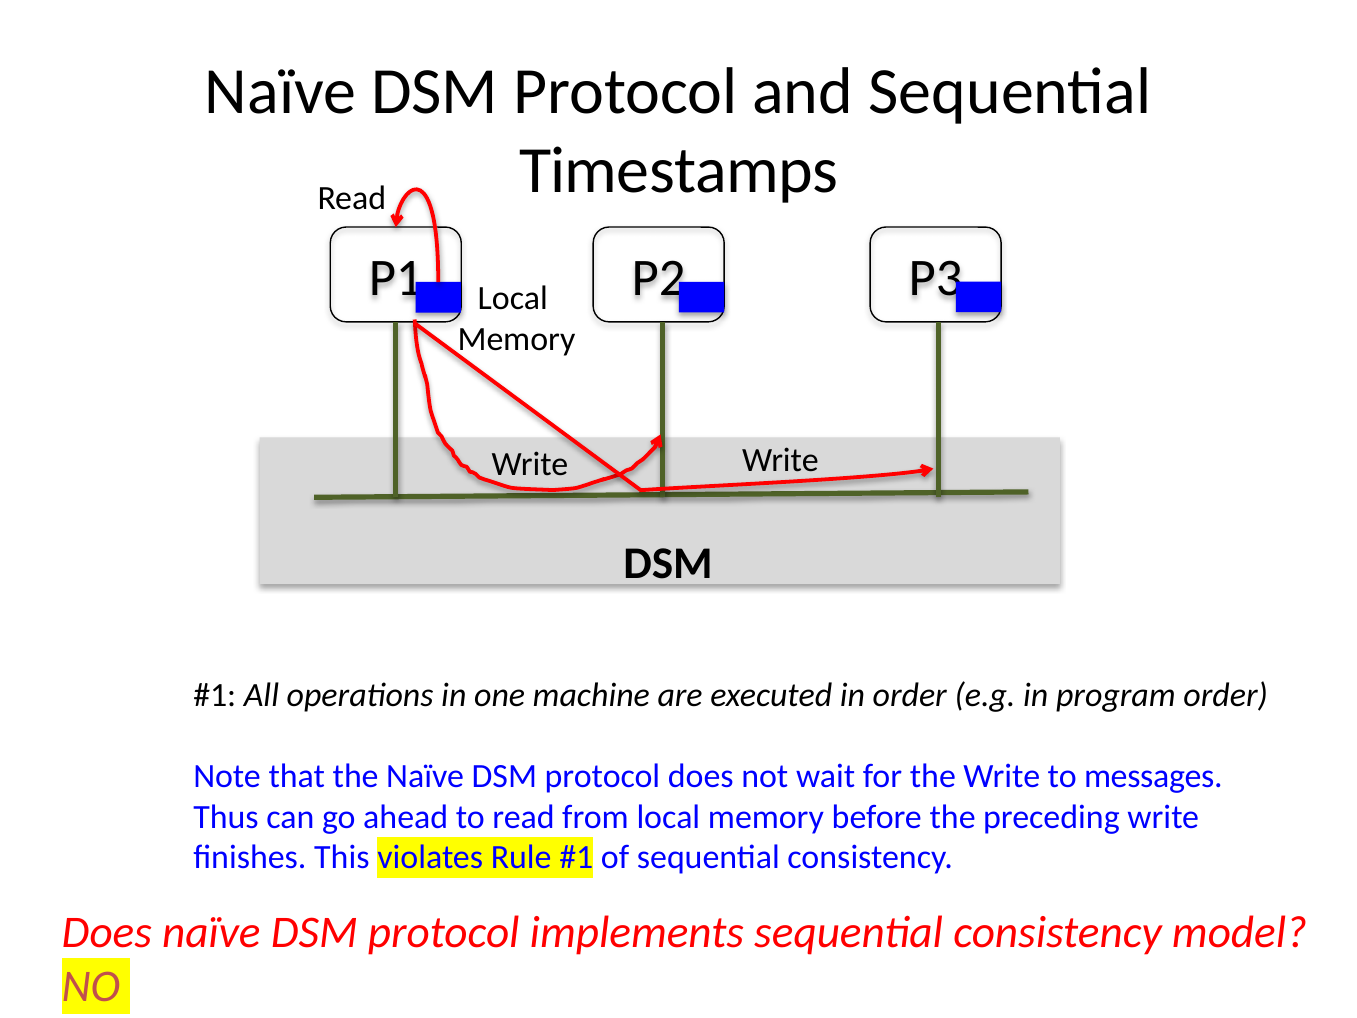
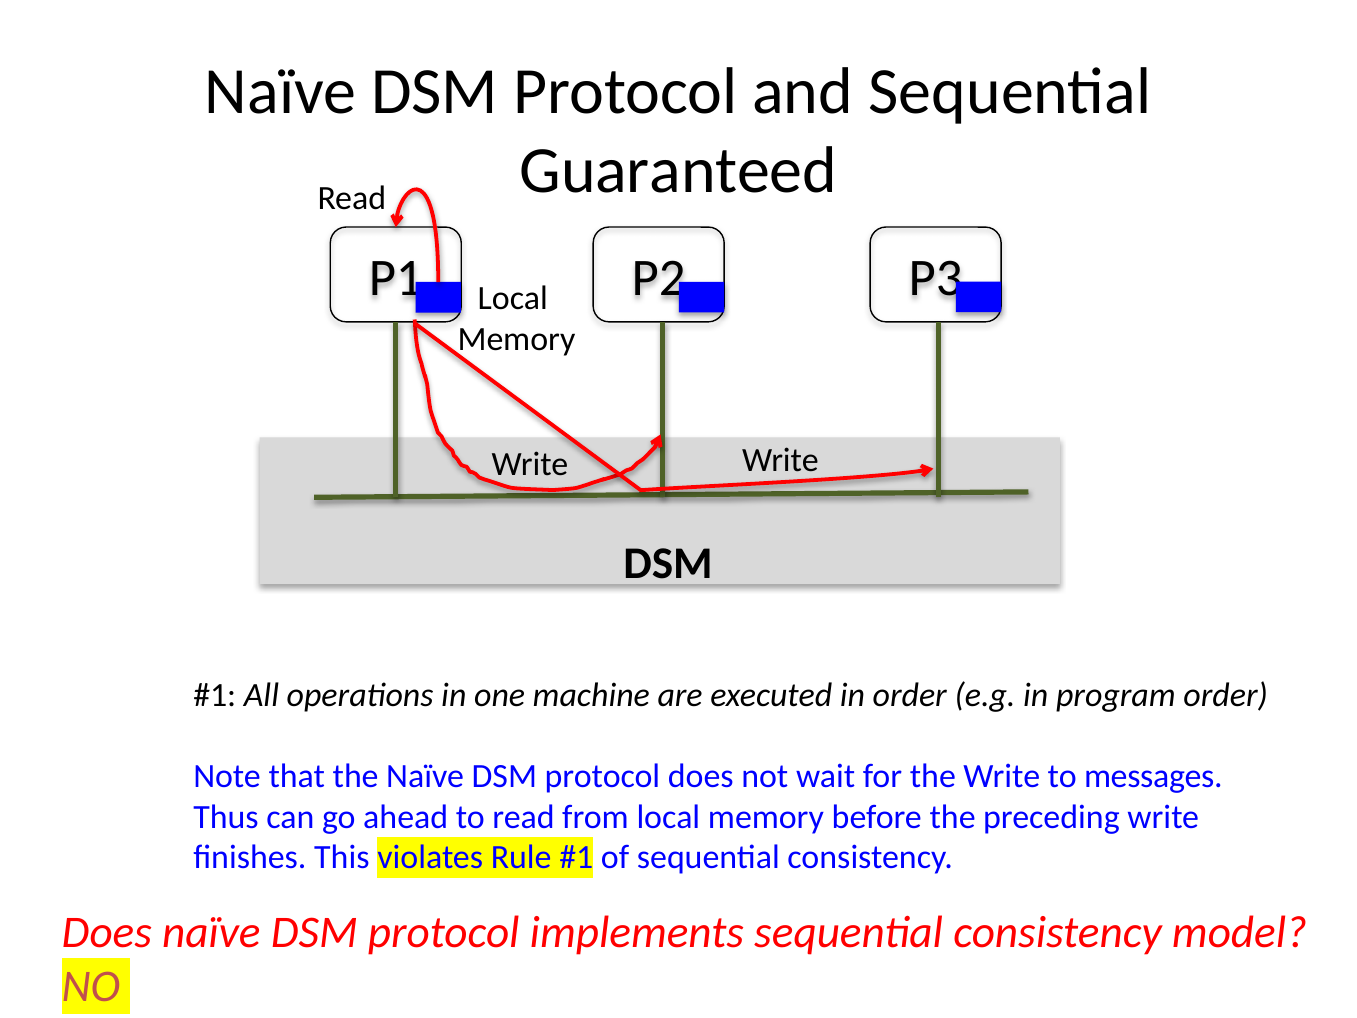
Timestamps: Timestamps -> Guaranteed
